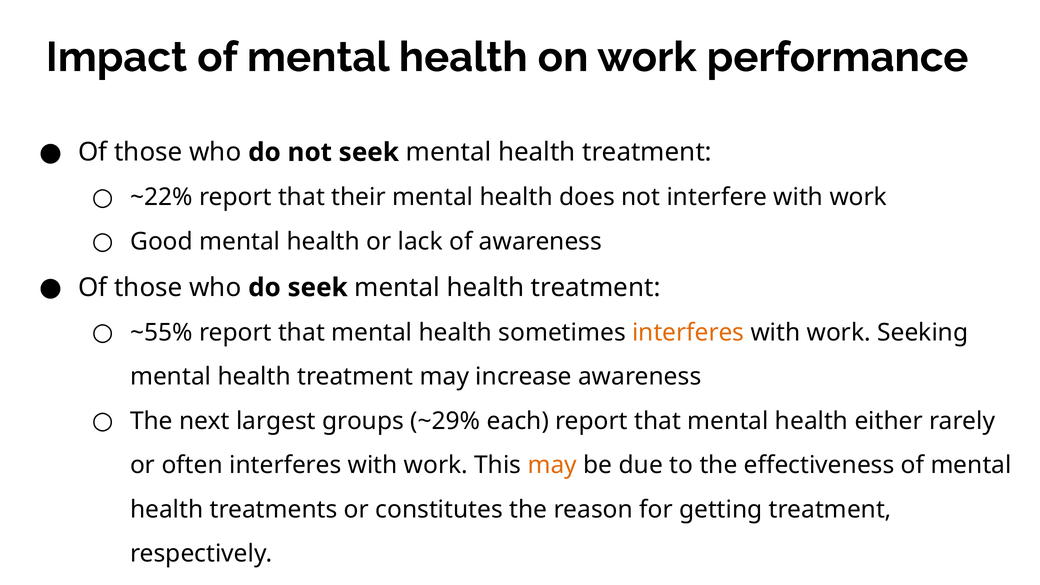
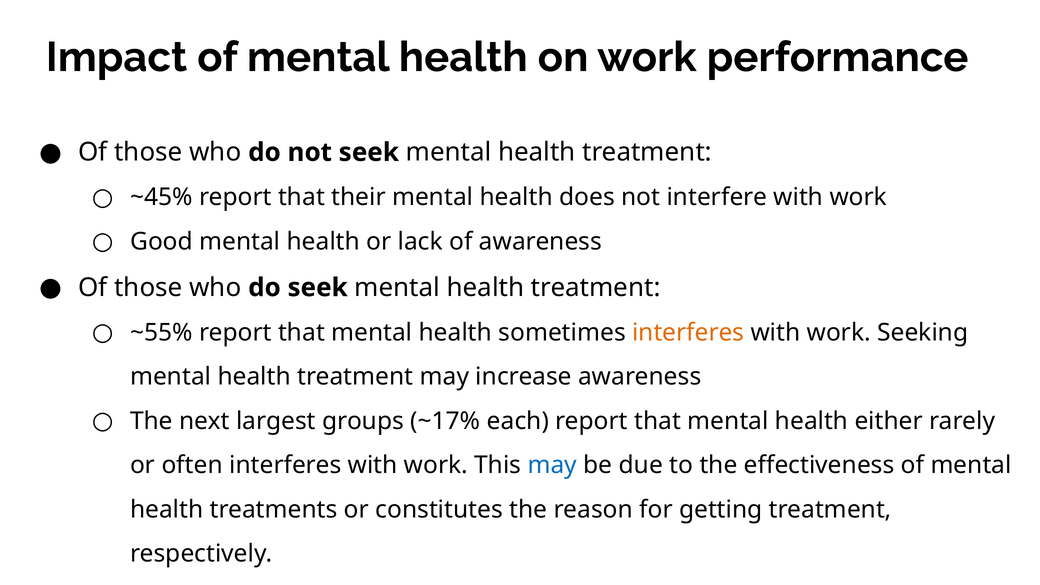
~22%: ~22% -> ~45%
~29%: ~29% -> ~17%
may at (552, 465) colour: orange -> blue
